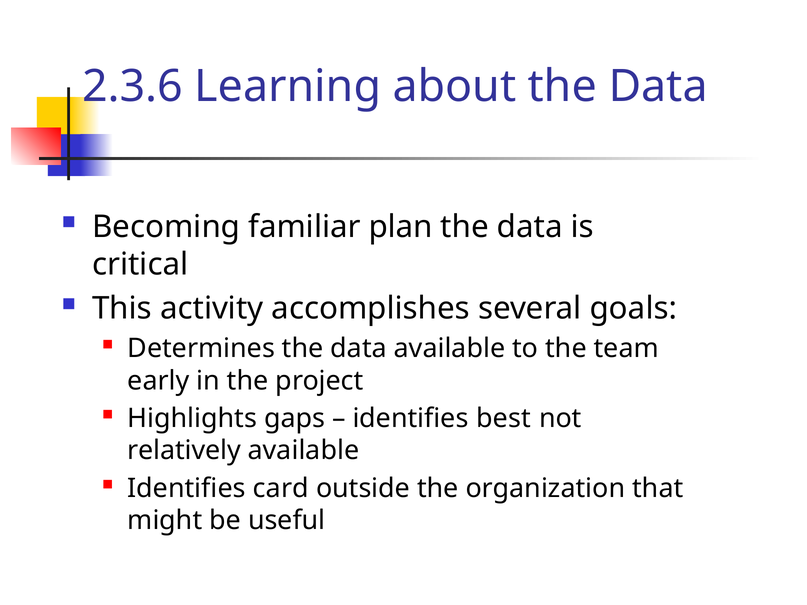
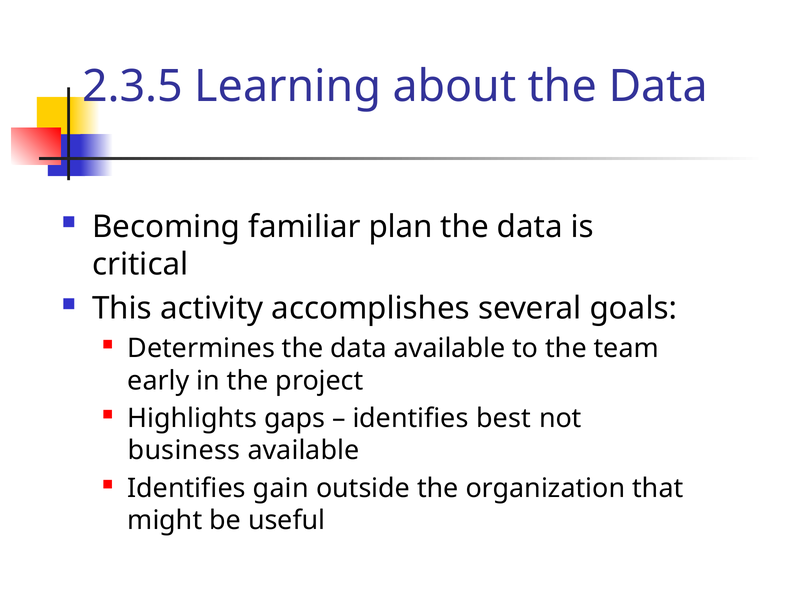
2.3.6: 2.3.6 -> 2.3.5
relatively: relatively -> business
card: card -> gain
